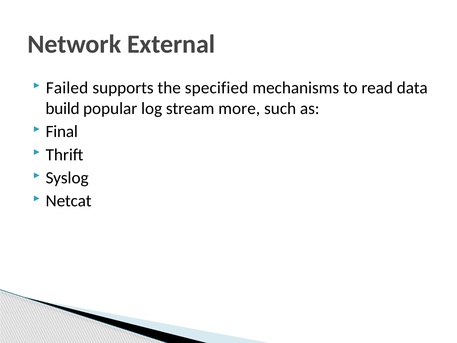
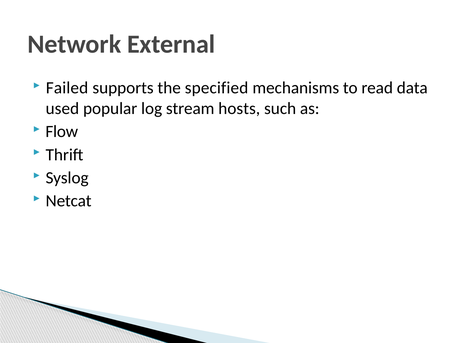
build: build -> used
more: more -> hosts
Final: Final -> Flow
